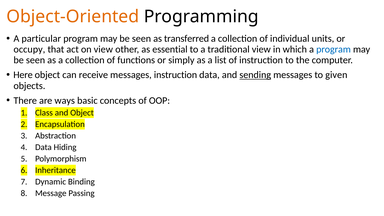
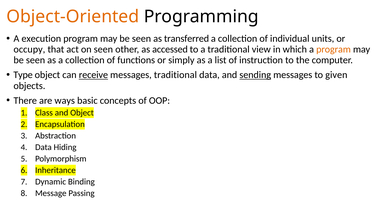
particular: particular -> execution
on view: view -> seen
essential: essential -> accessed
program at (333, 49) colour: blue -> orange
Here: Here -> Type
receive underline: none -> present
messages instruction: instruction -> traditional
